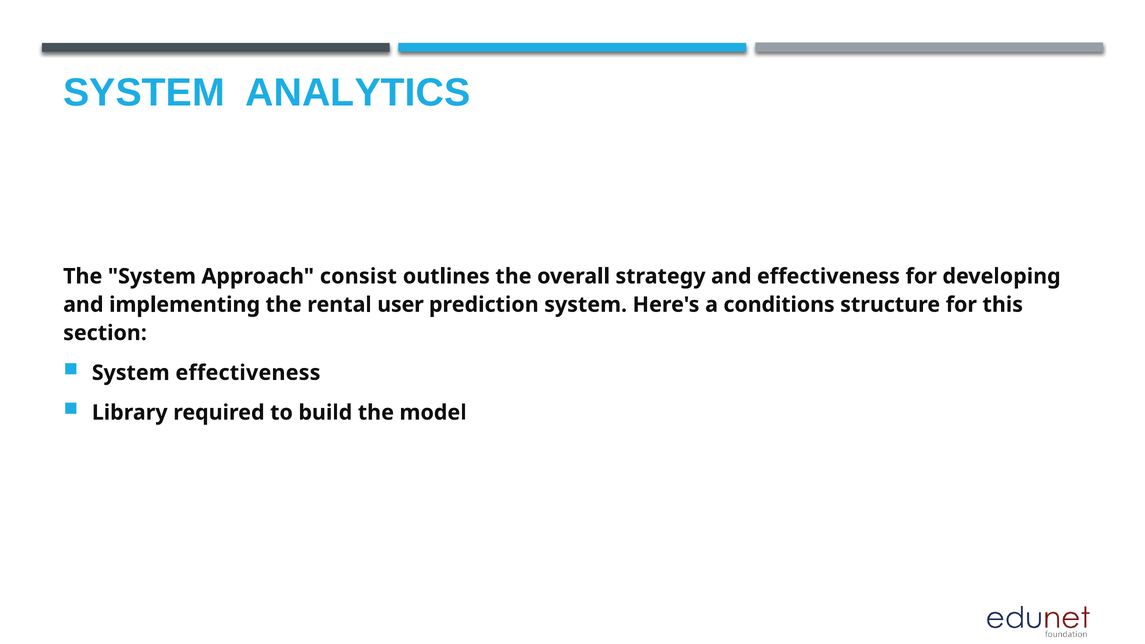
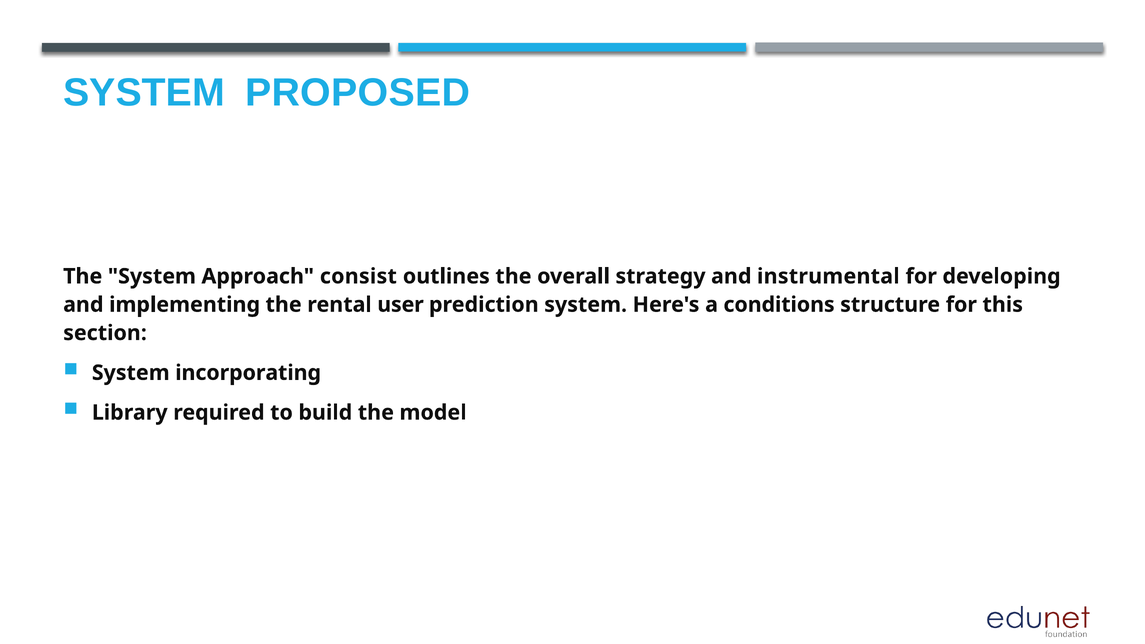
ANALYTICS: ANALYTICS -> PROPOSED
and effectiveness: effectiveness -> instrumental
System effectiveness: effectiveness -> incorporating
